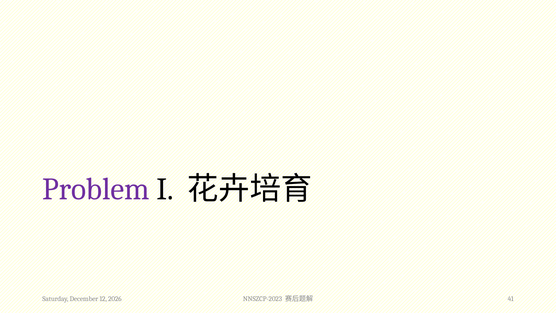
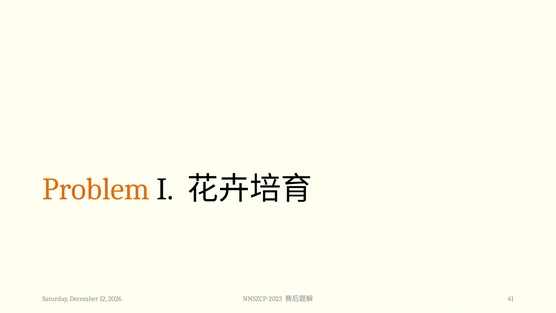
Problem colour: purple -> orange
